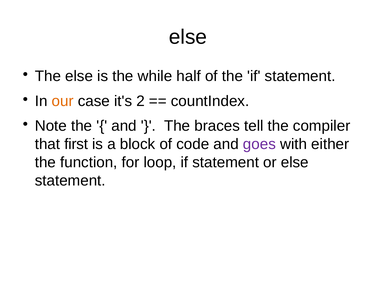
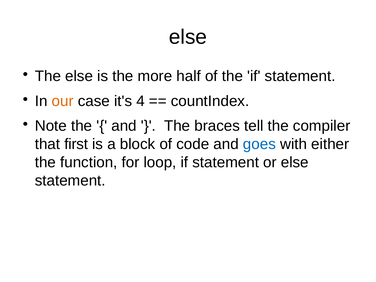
while: while -> more
2: 2 -> 4
goes colour: purple -> blue
